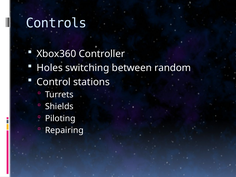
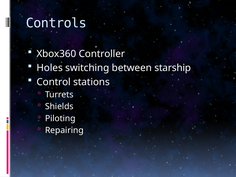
random: random -> starship
